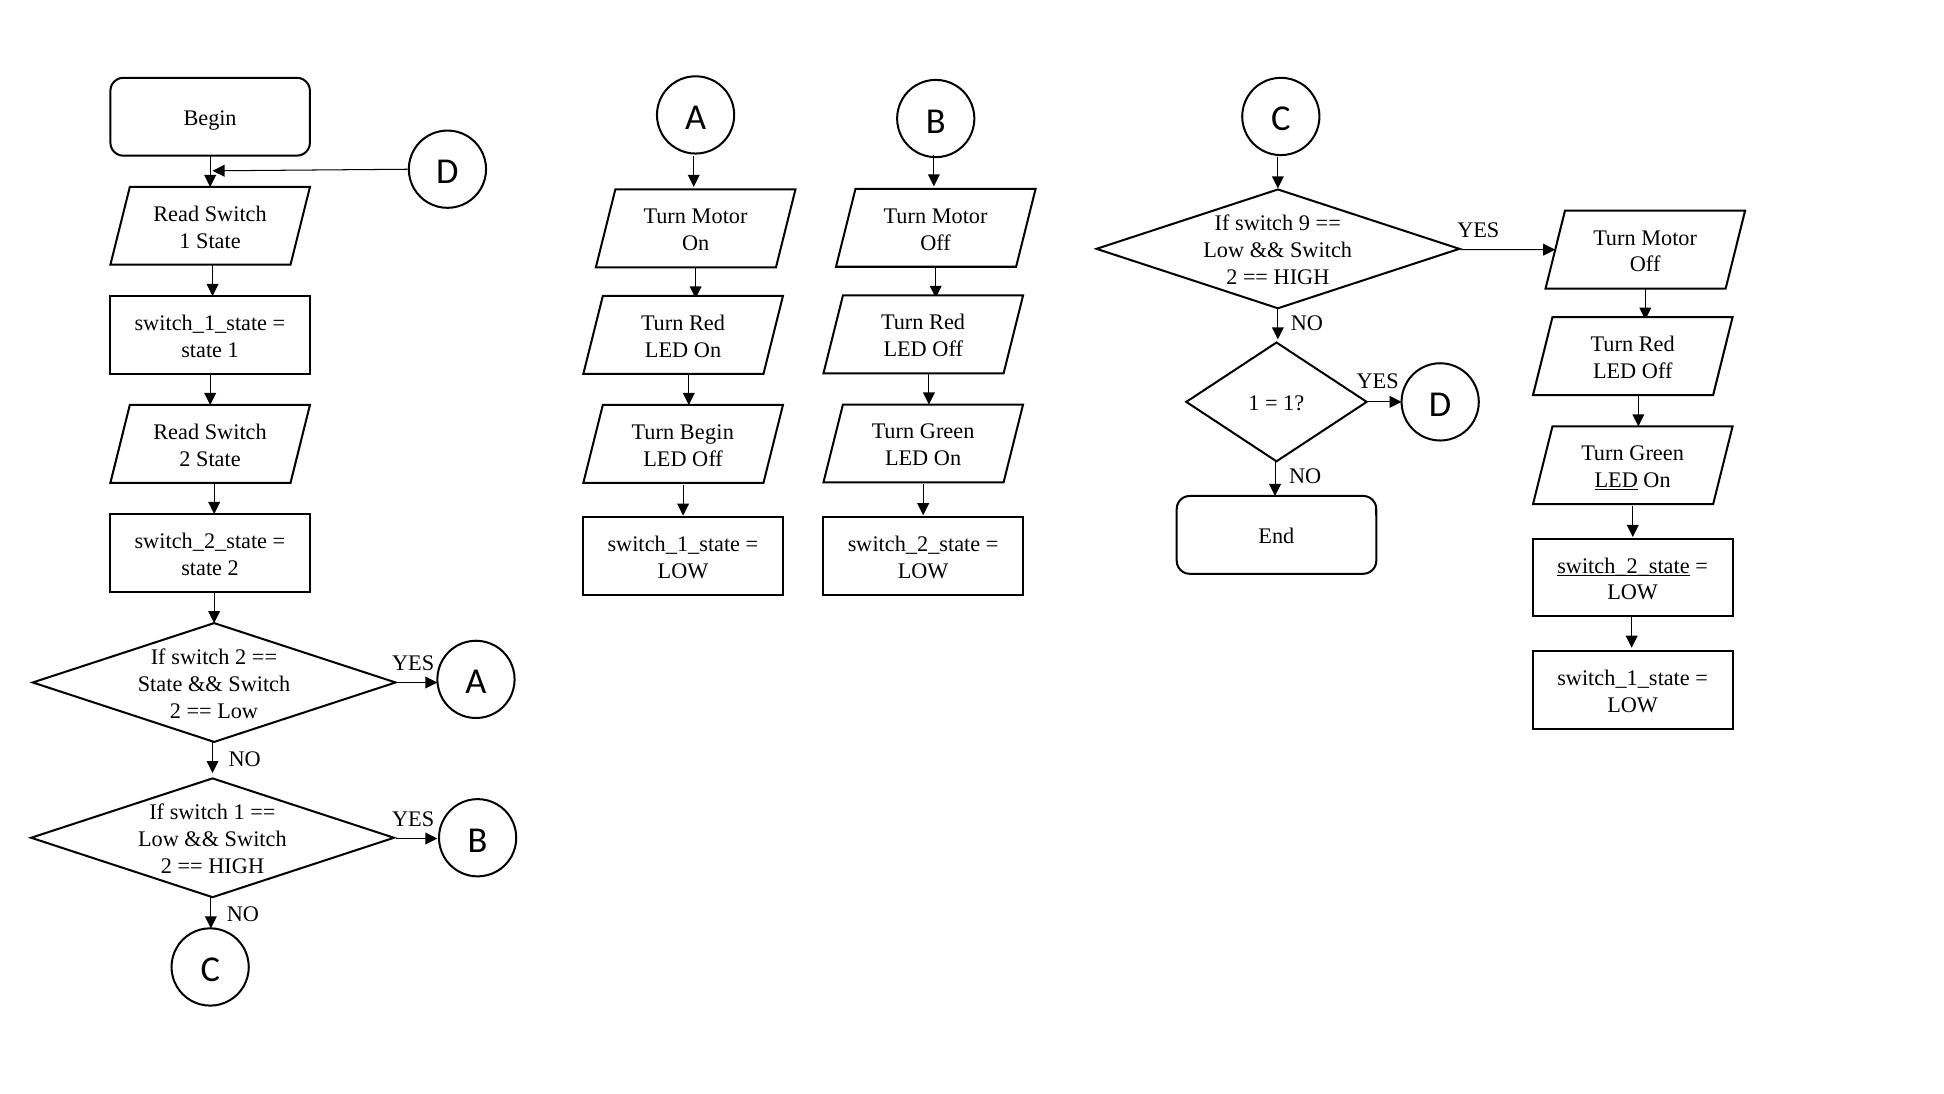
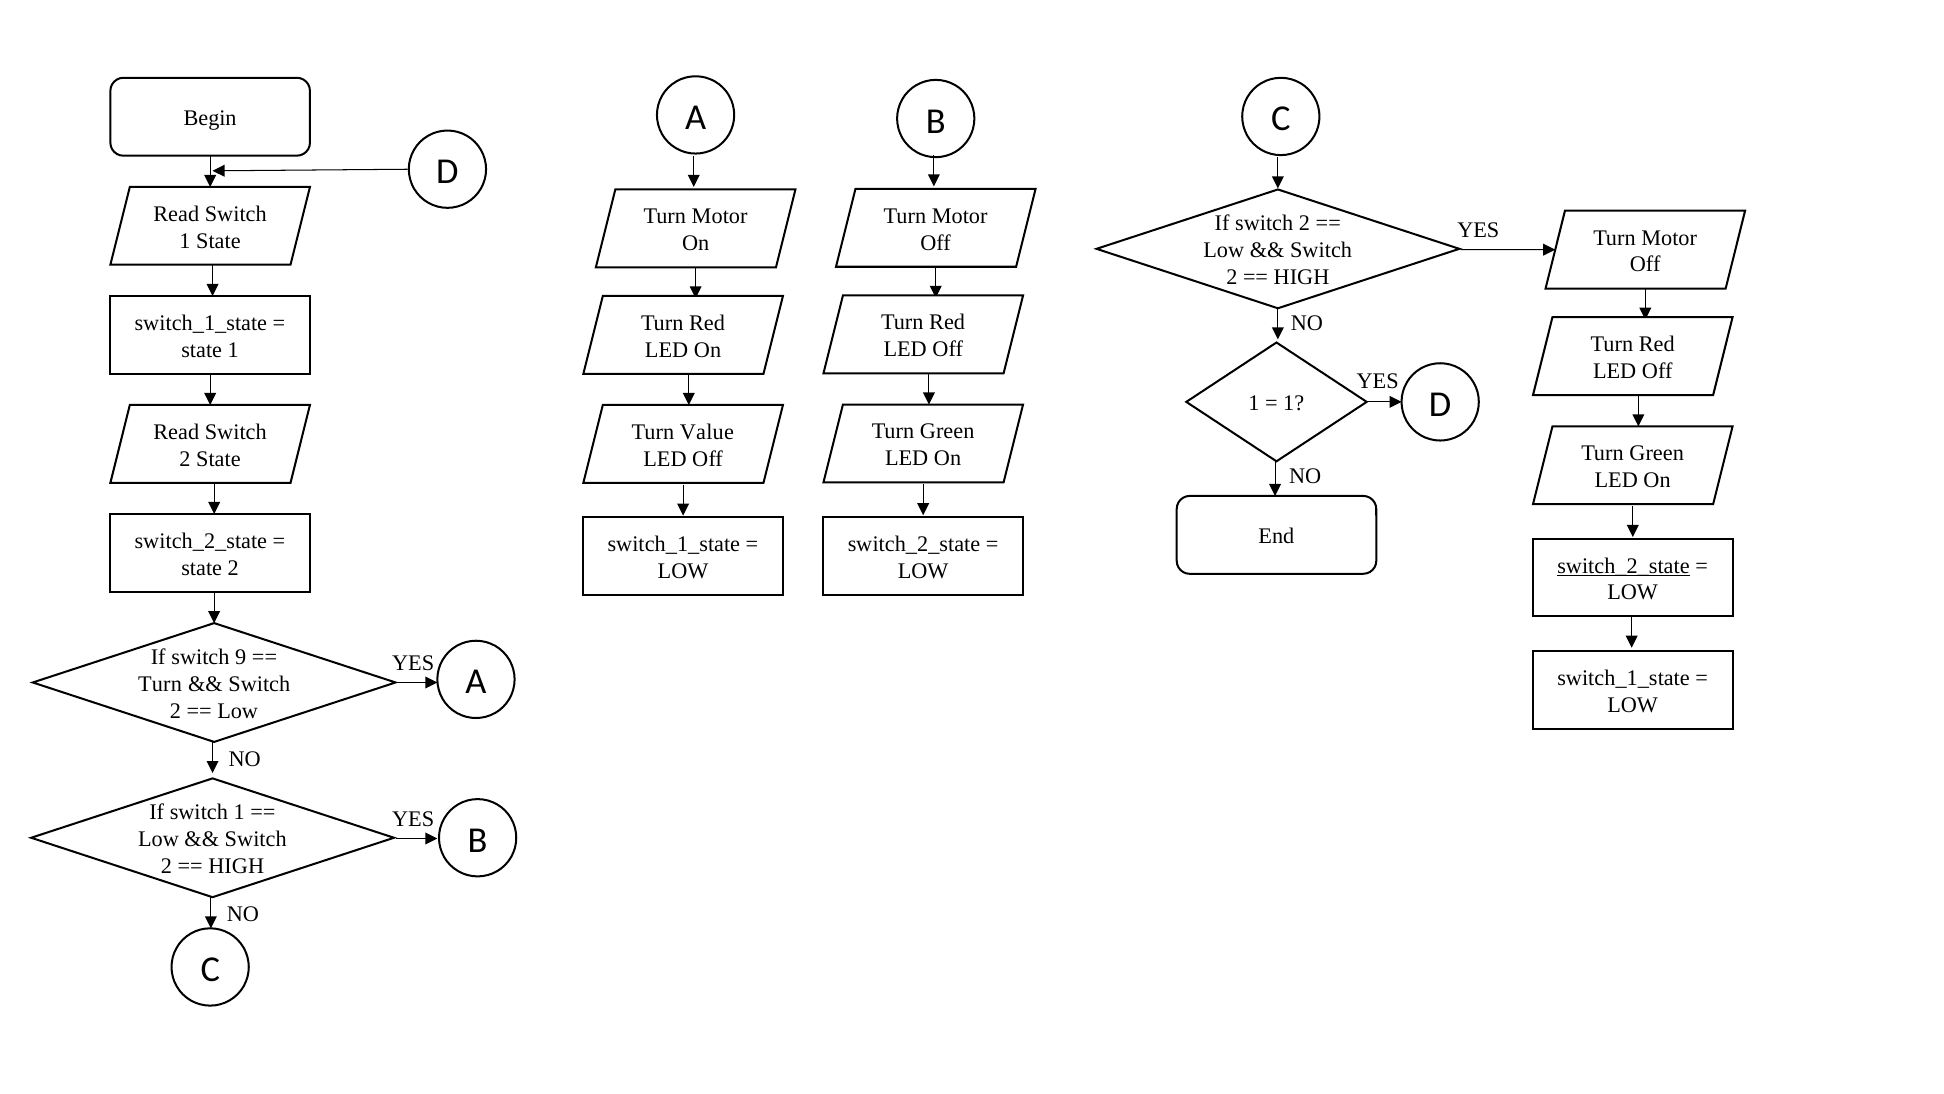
If switch 9: 9 -> 2
Turn Begin: Begin -> Value
LED at (1616, 480) underline: present -> none
If switch 2: 2 -> 9
State at (160, 684): State -> Turn
